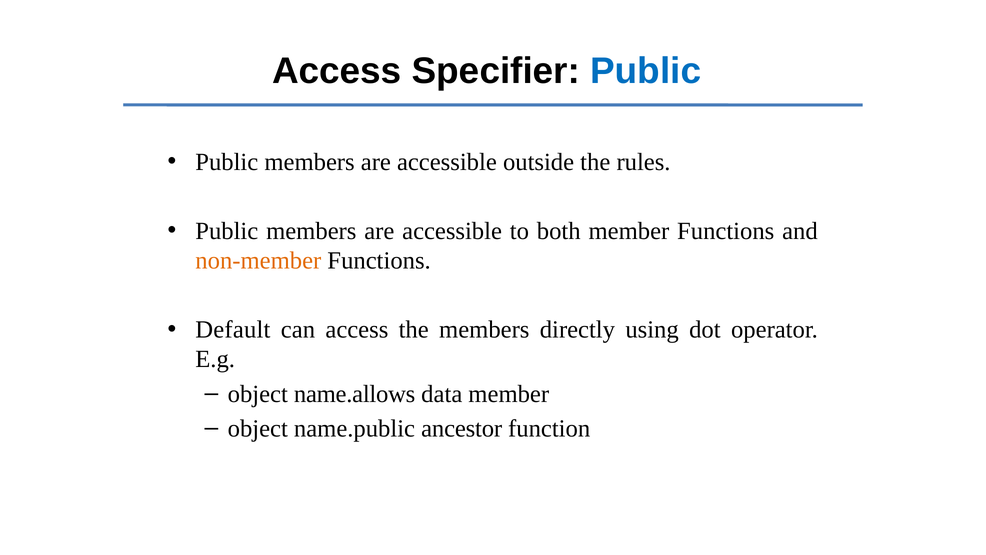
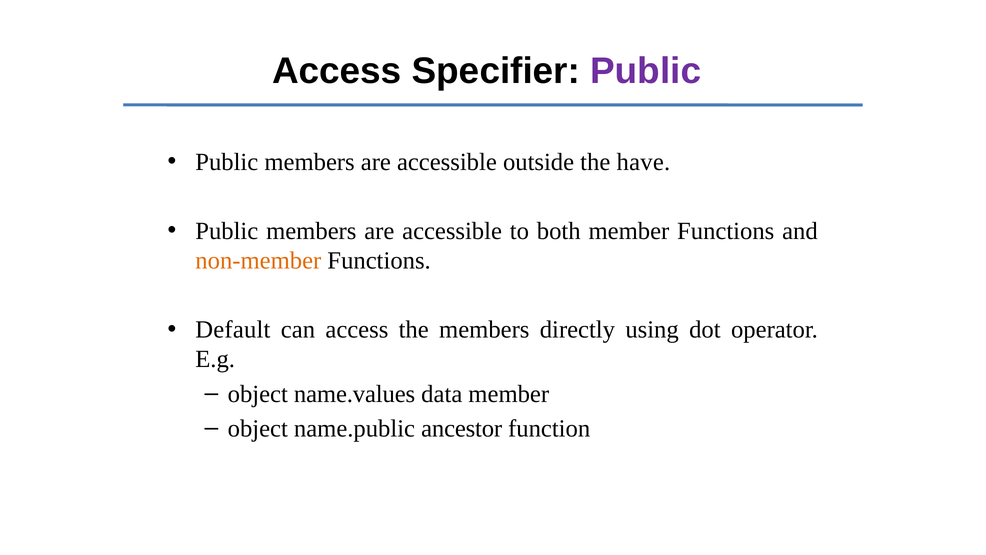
Public at (646, 71) colour: blue -> purple
rules: rules -> have
name.allows: name.allows -> name.values
